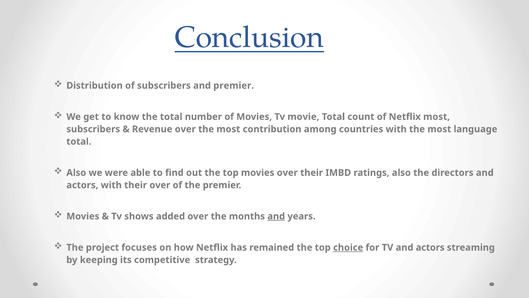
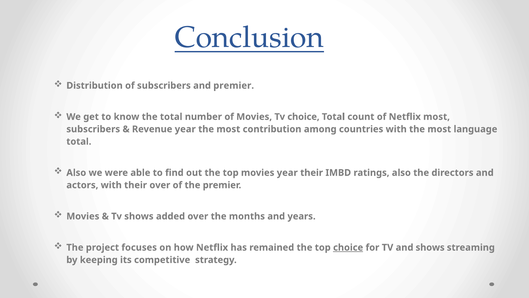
Tv movie: movie -> choice
Revenue over: over -> year
movies over: over -> year
and at (276, 216) underline: present -> none
TV and actors: actors -> shows
